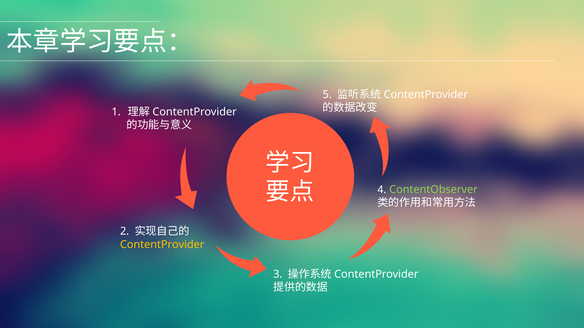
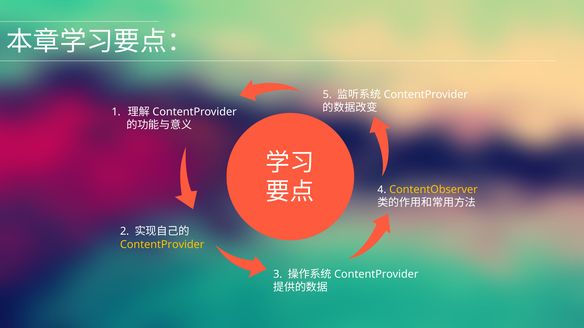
ContentObserver colour: light green -> yellow
